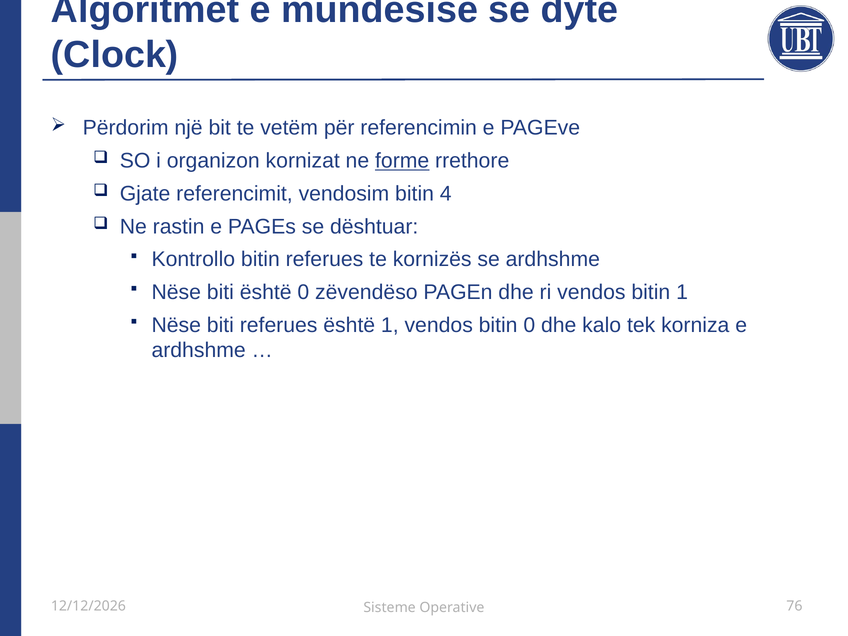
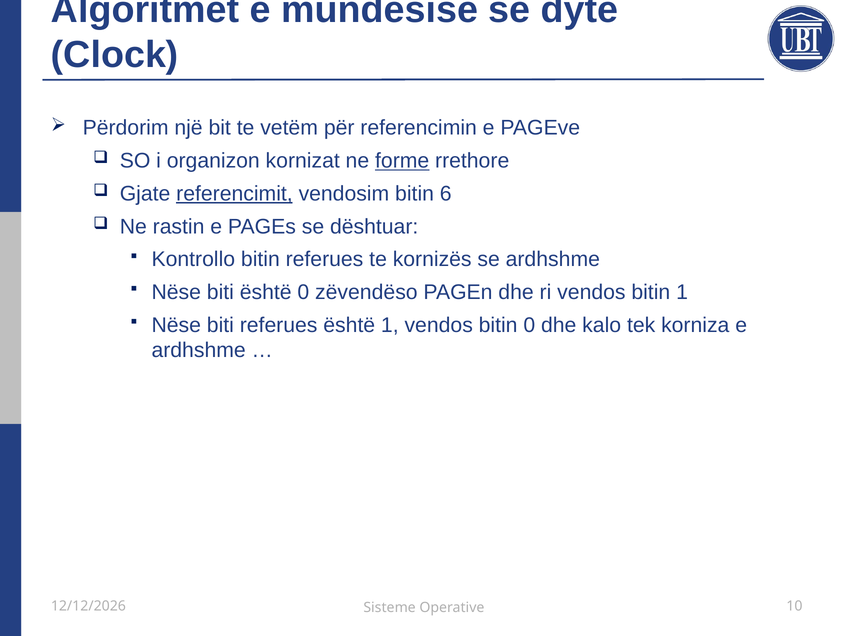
referencimit underline: none -> present
4: 4 -> 6
76: 76 -> 10
